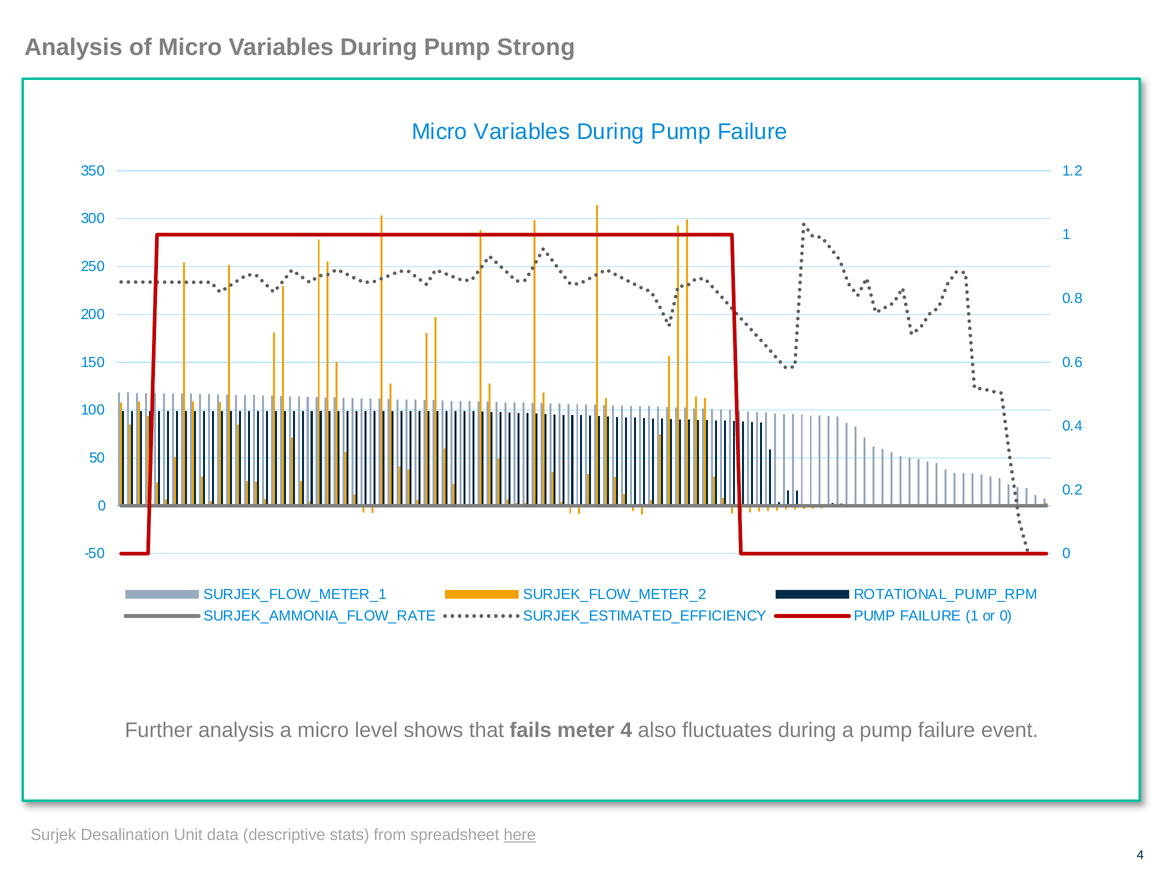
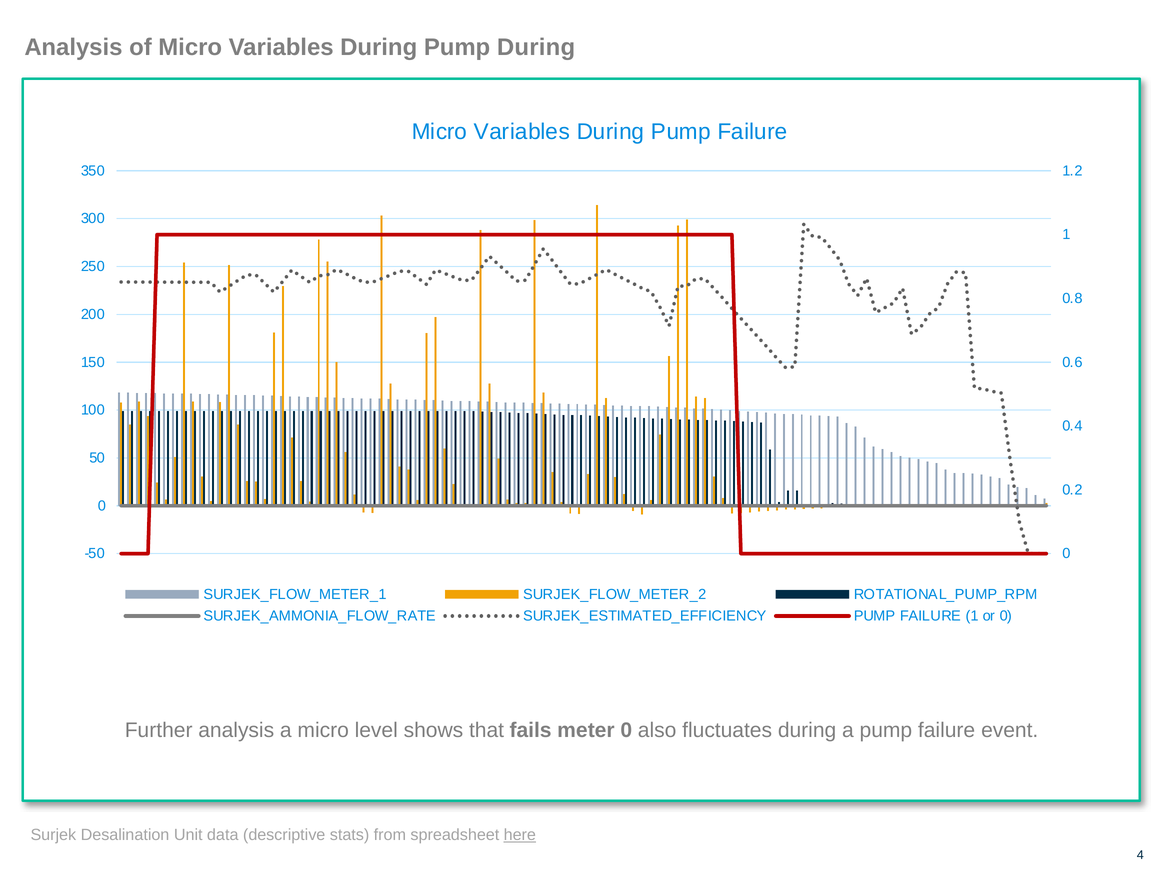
Pump Strong: Strong -> During
meter 4: 4 -> 0
